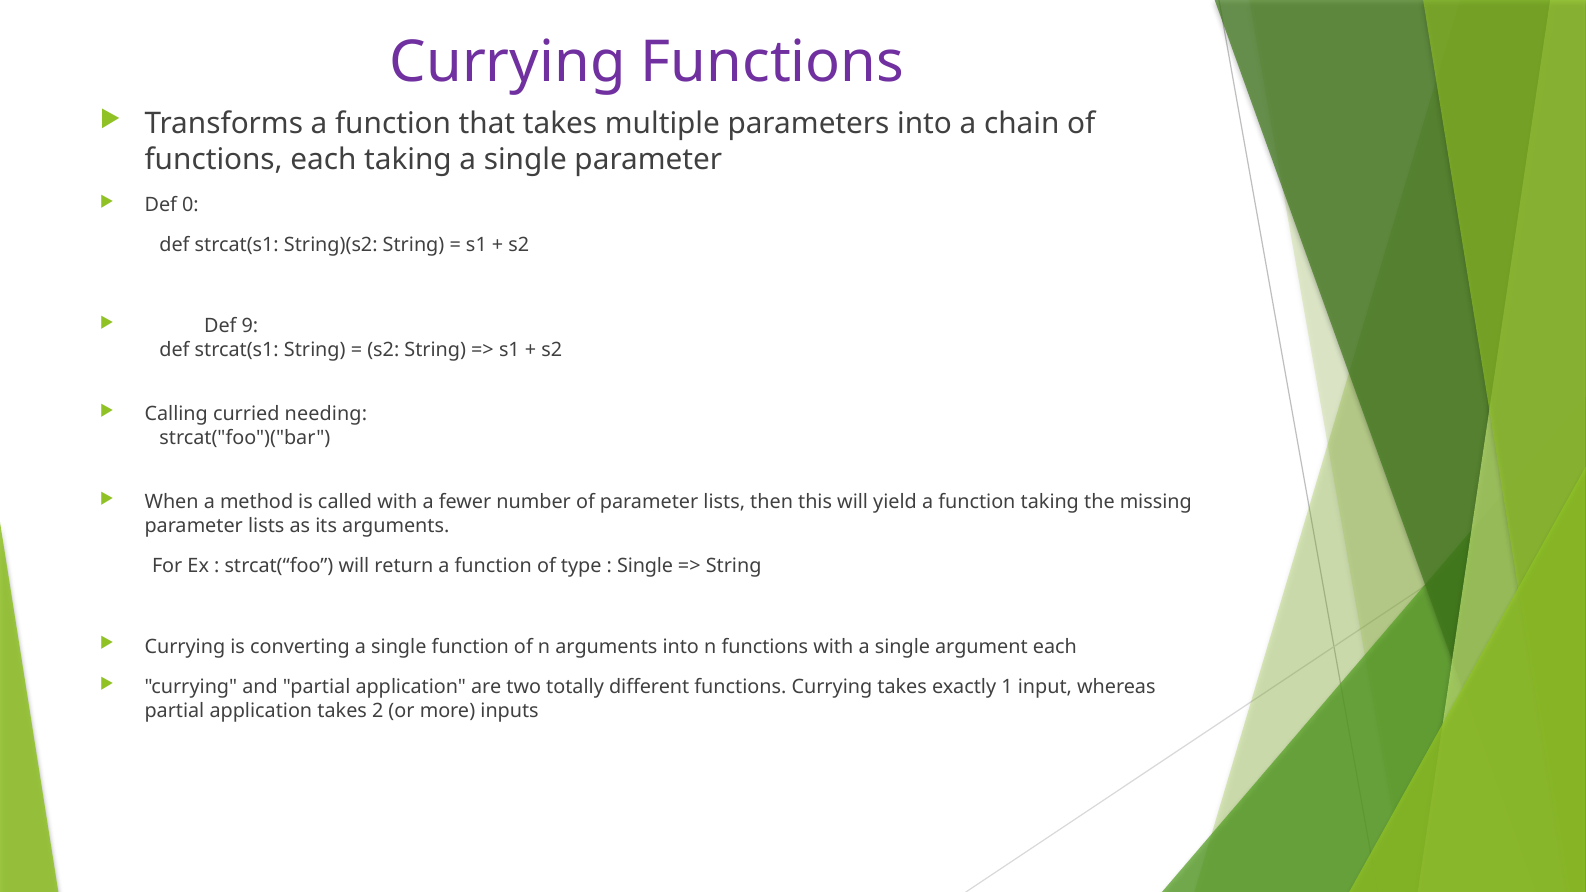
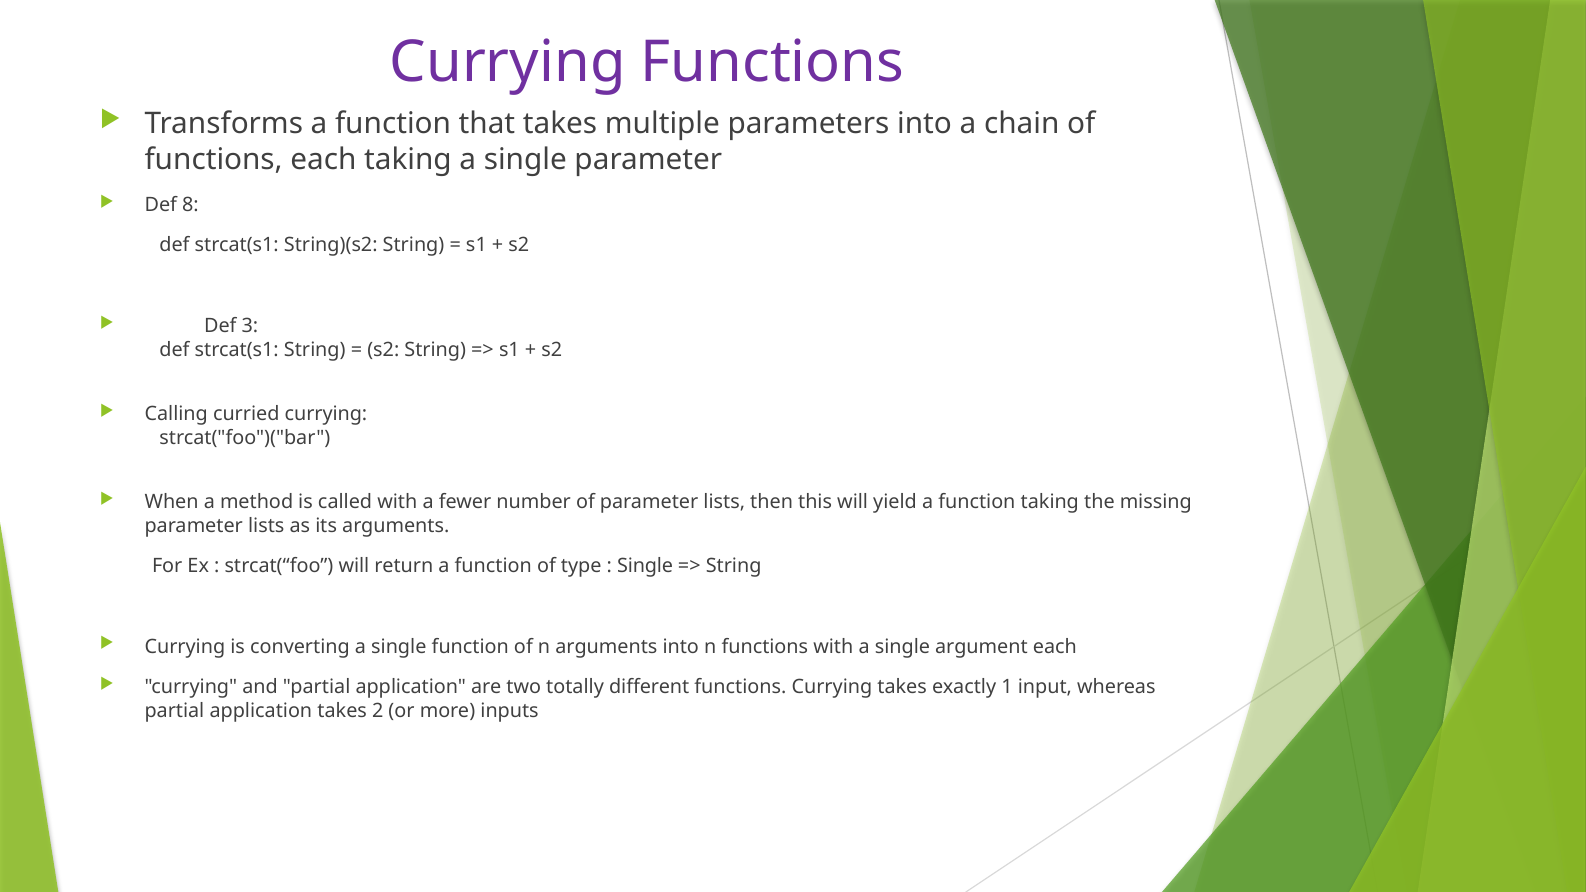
0: 0 -> 8
9: 9 -> 3
curried needing: needing -> currying
